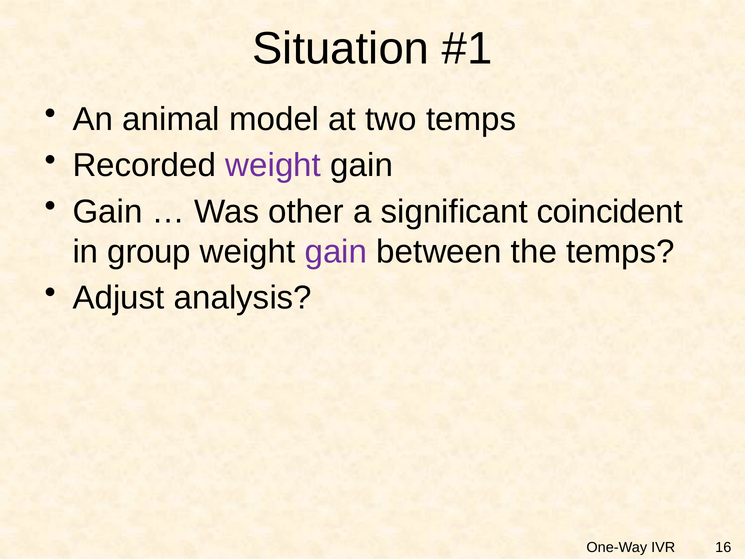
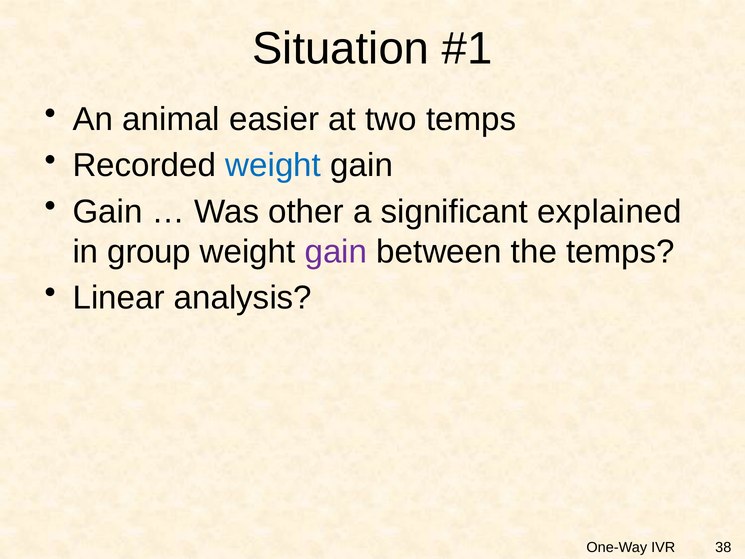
model: model -> easier
weight at (273, 165) colour: purple -> blue
coincident: coincident -> explained
Adjust: Adjust -> Linear
16: 16 -> 38
